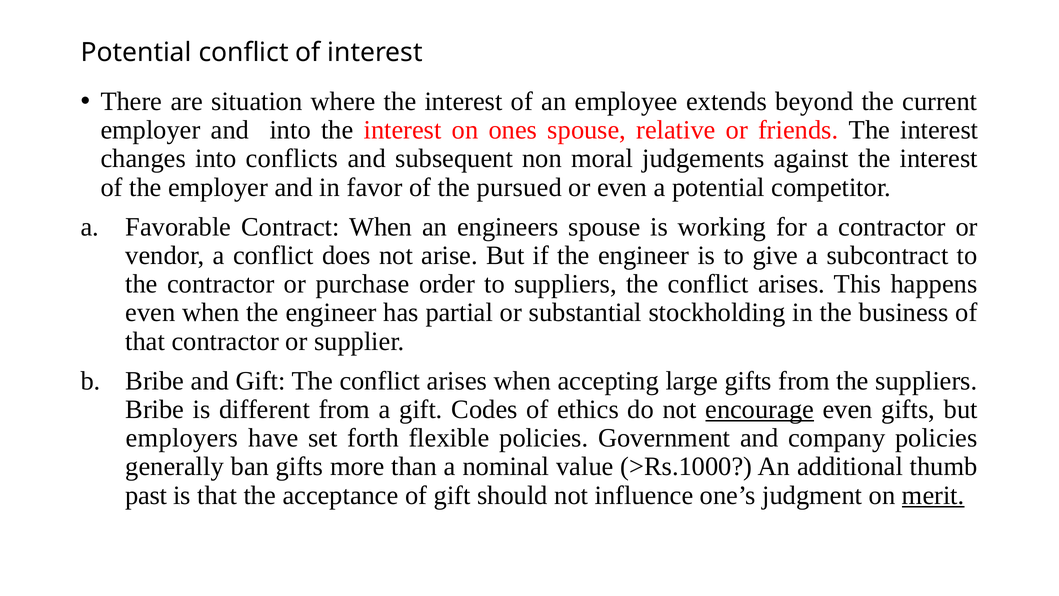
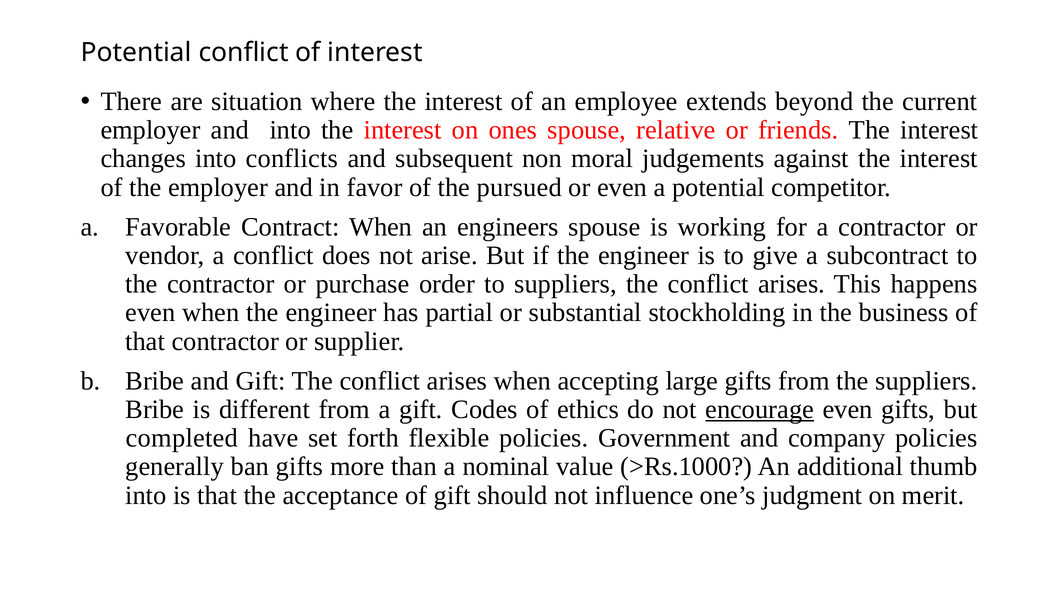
employers: employers -> completed
past at (146, 495): past -> into
merit underline: present -> none
